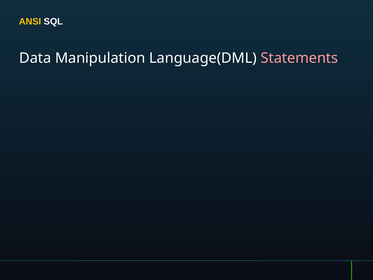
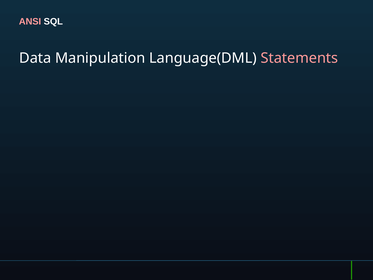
ANSI colour: yellow -> pink
